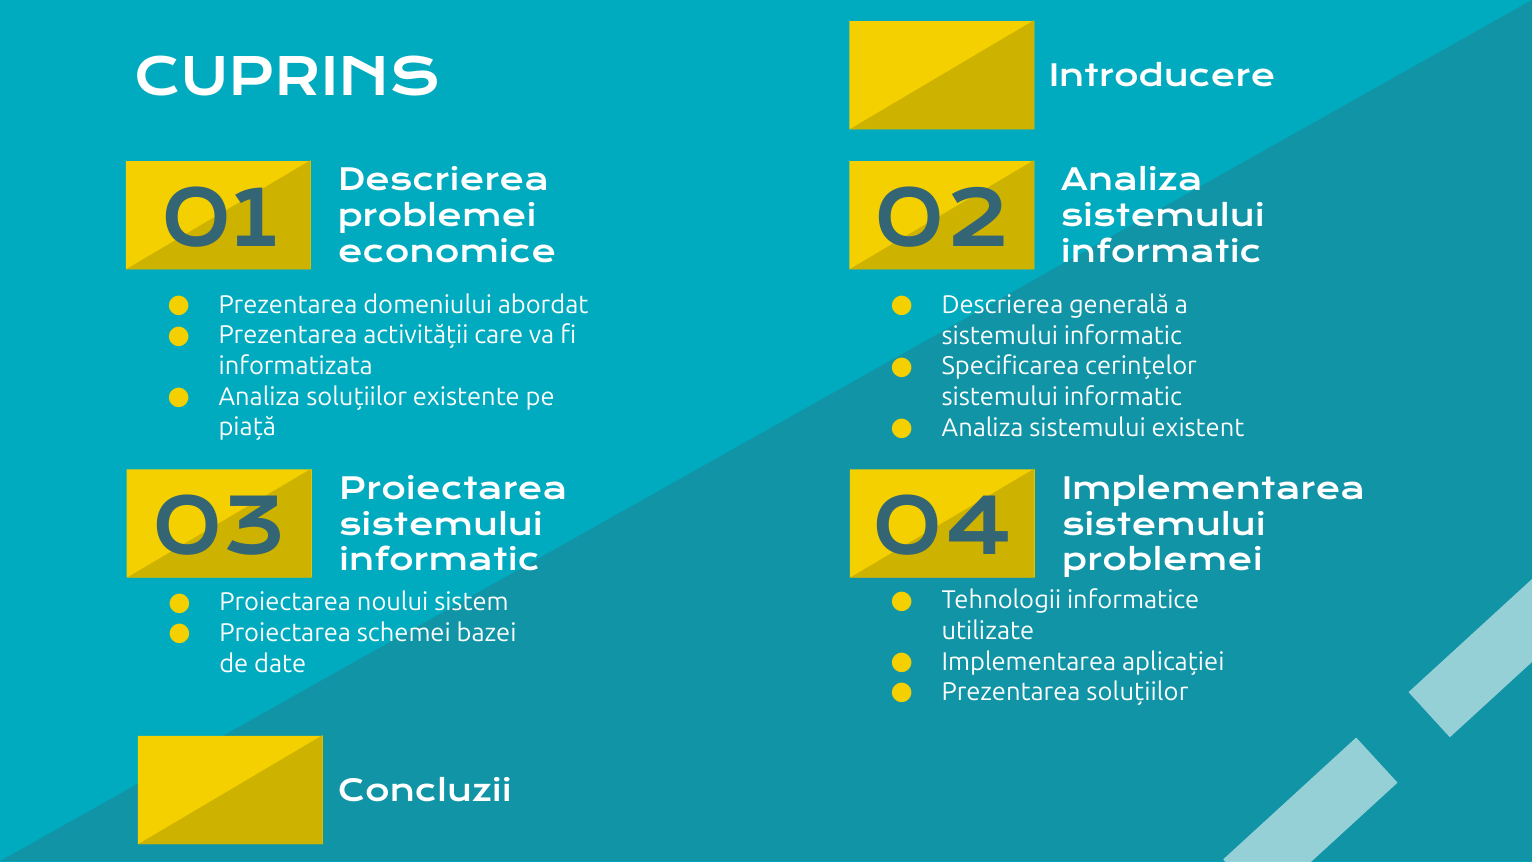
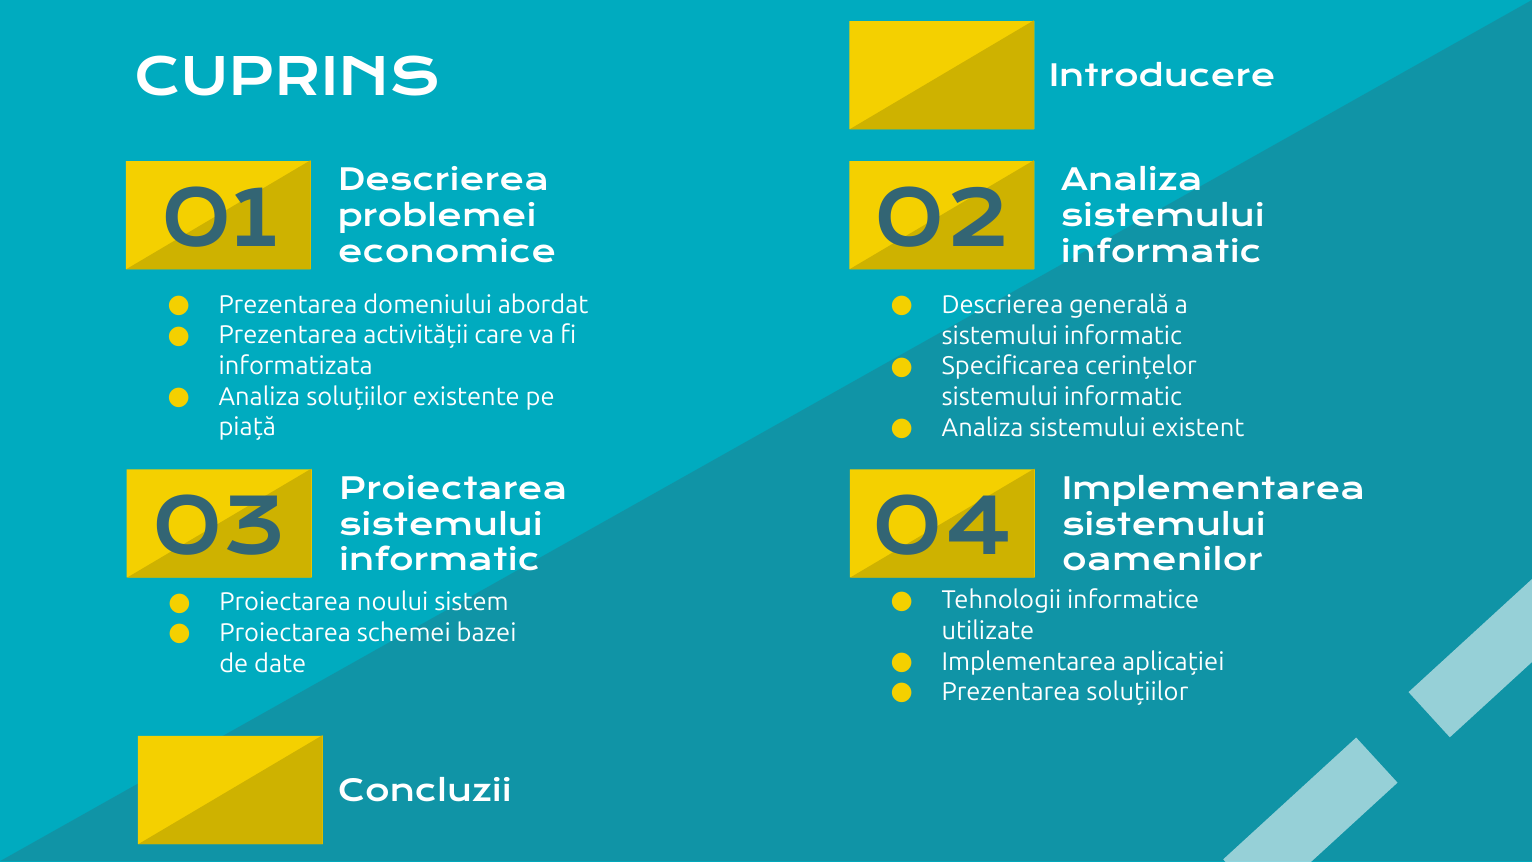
problemei at (1162, 561): problemei -> oamenilor
